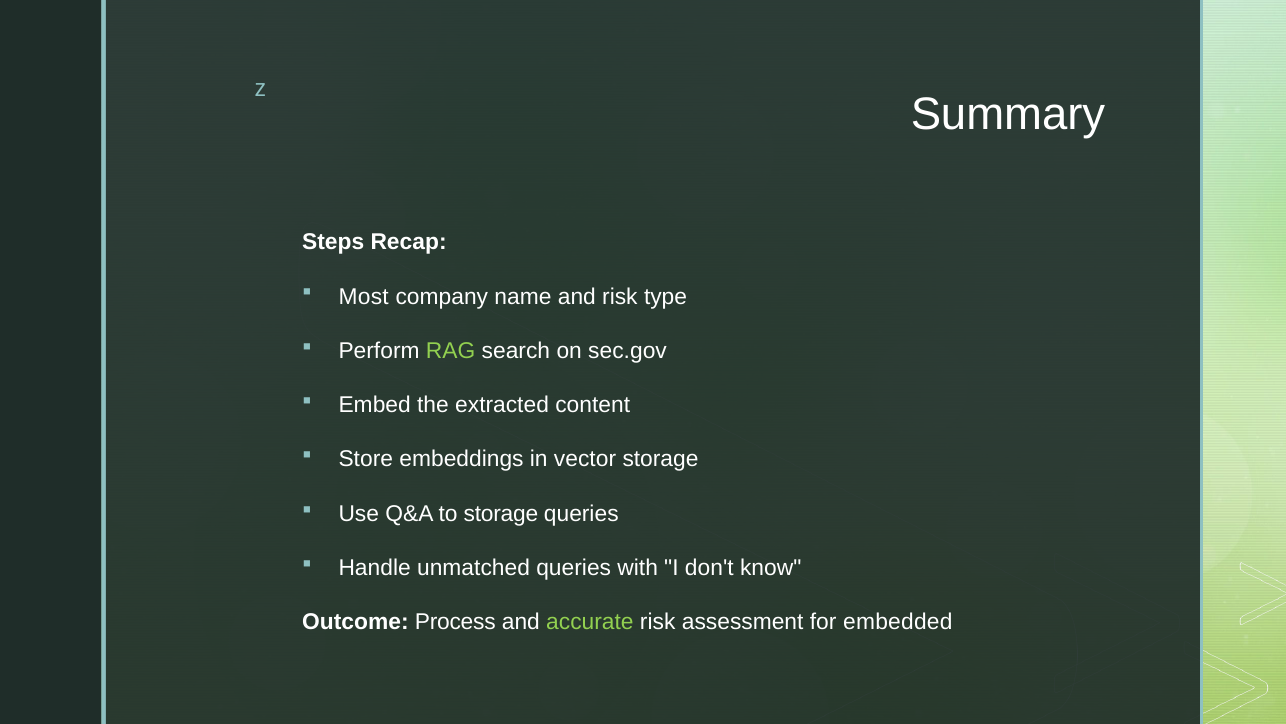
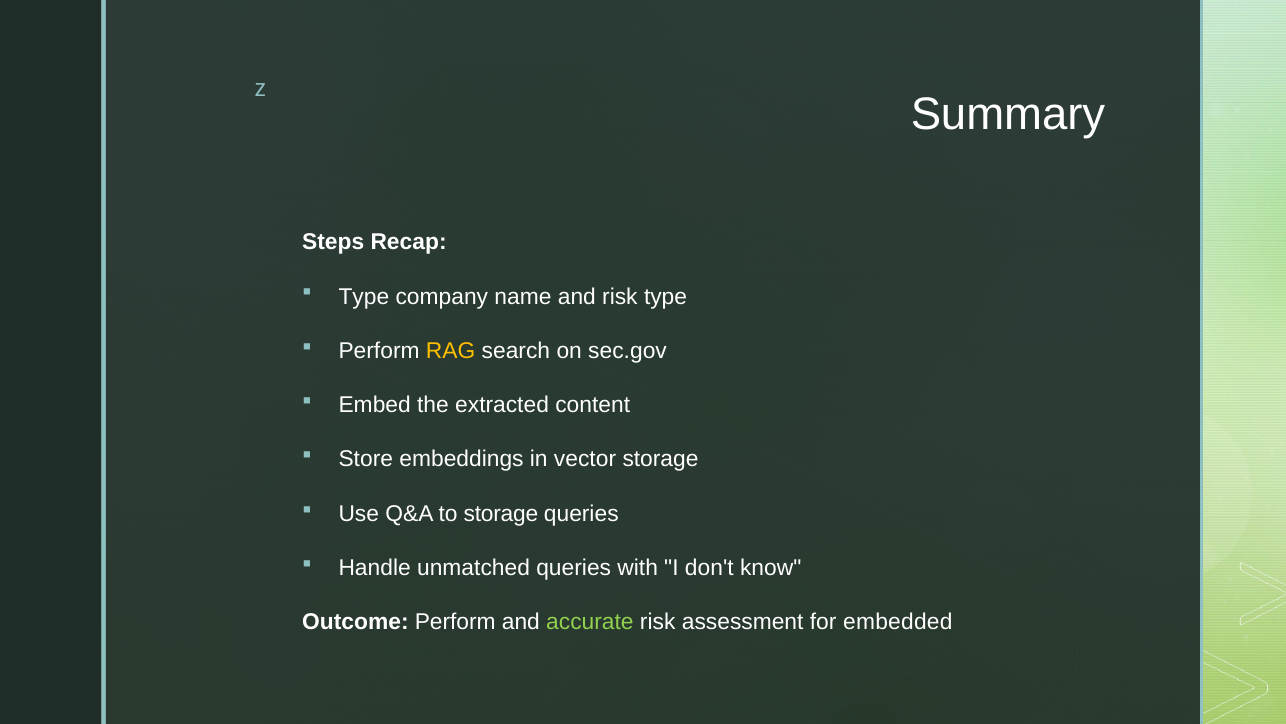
Most at (364, 296): Most -> Type
RAG colour: light green -> yellow
Outcome Process: Process -> Perform
